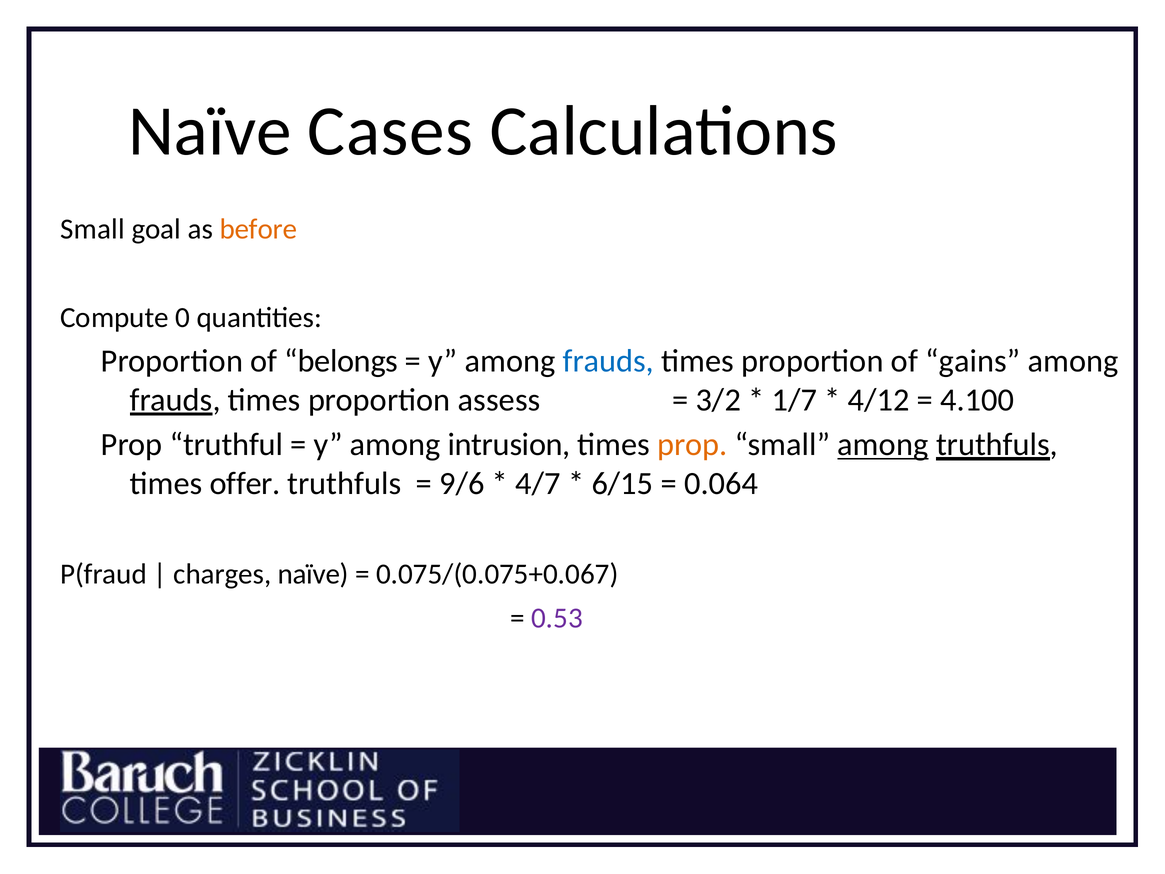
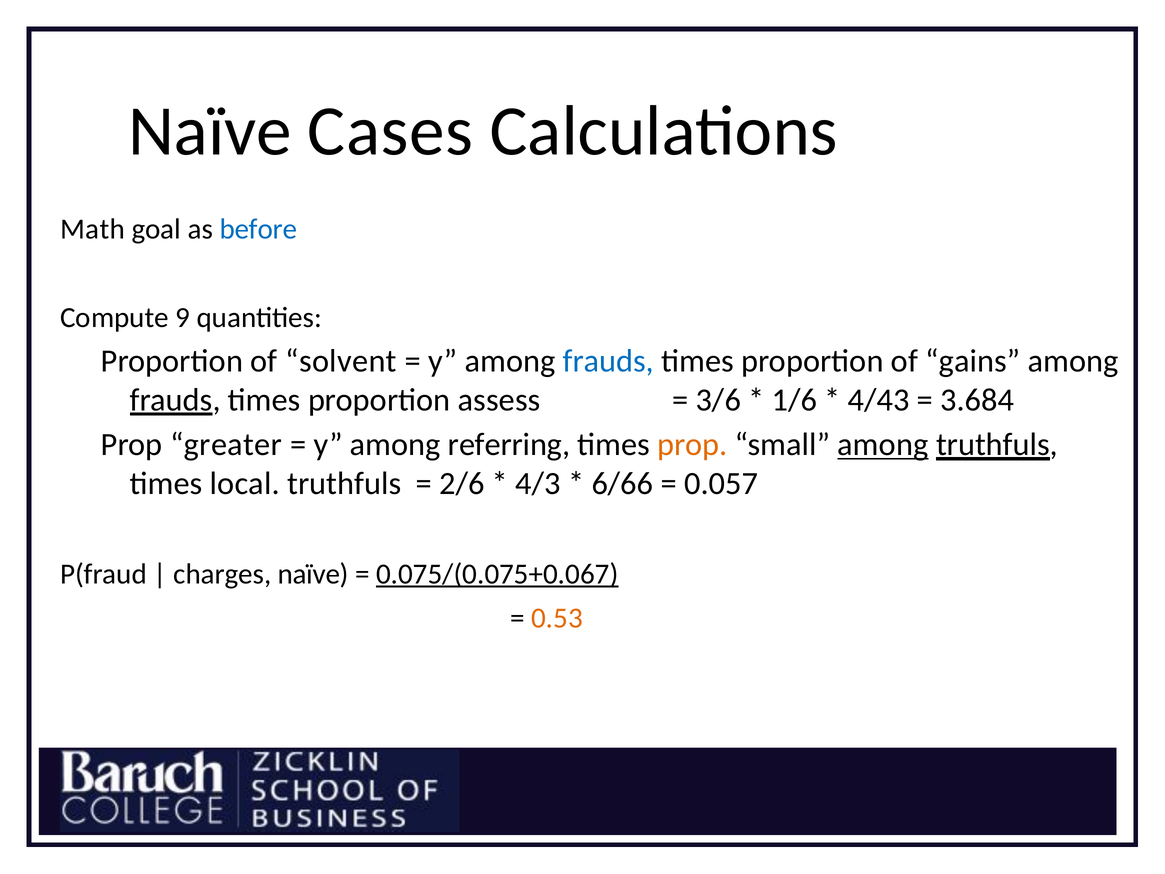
Small at (93, 229): Small -> Math
before colour: orange -> blue
0: 0 -> 9
belongs: belongs -> solvent
3/2: 3/2 -> 3/6
1/7: 1/7 -> 1/6
4/12: 4/12 -> 4/43
4.100: 4.100 -> 3.684
truthful: truthful -> greater
intrusion: intrusion -> referring
offer: offer -> local
9/6: 9/6 -> 2/6
4/7: 4/7 -> 4/3
6/15: 6/15 -> 6/66
0.064: 0.064 -> 0.057
0.075/(0.075+0.067 underline: none -> present
0.53 colour: purple -> orange
